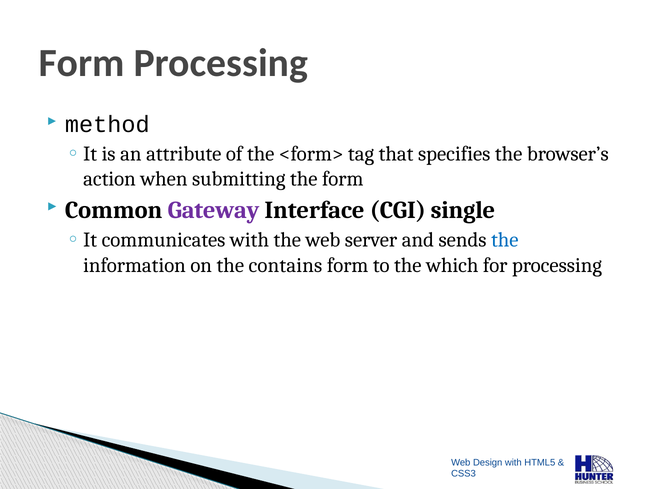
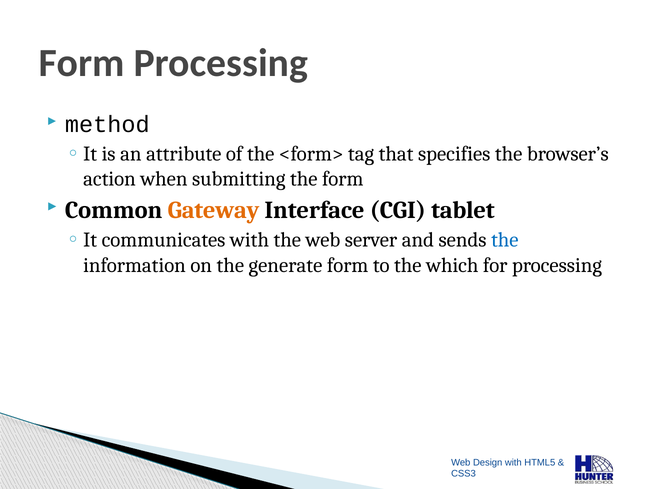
Gateway colour: purple -> orange
single: single -> tablet
contains: contains -> generate
